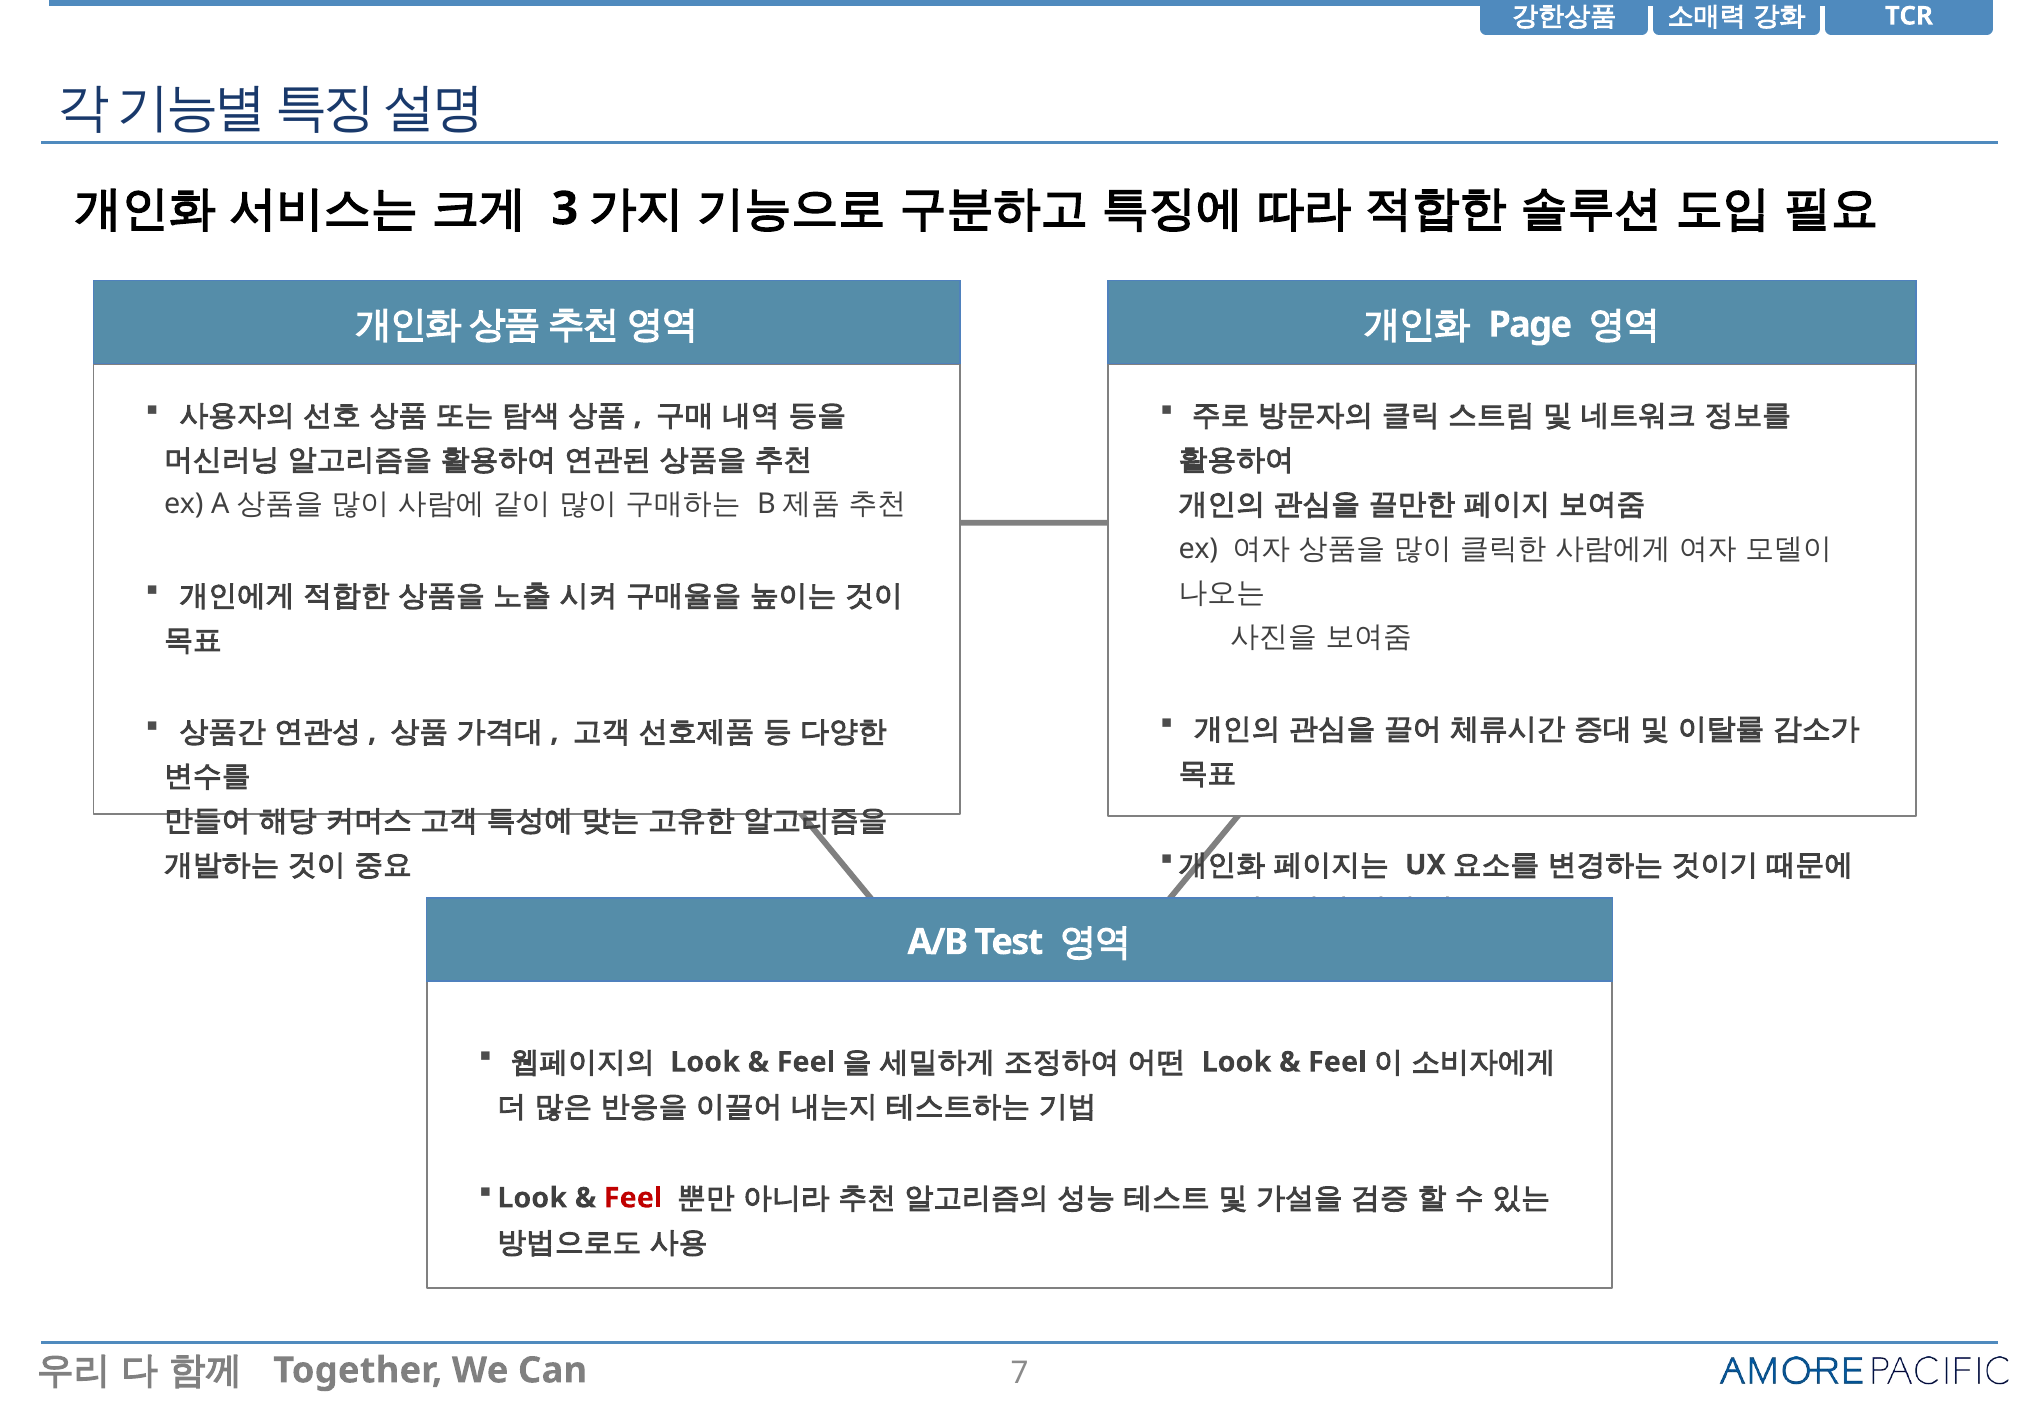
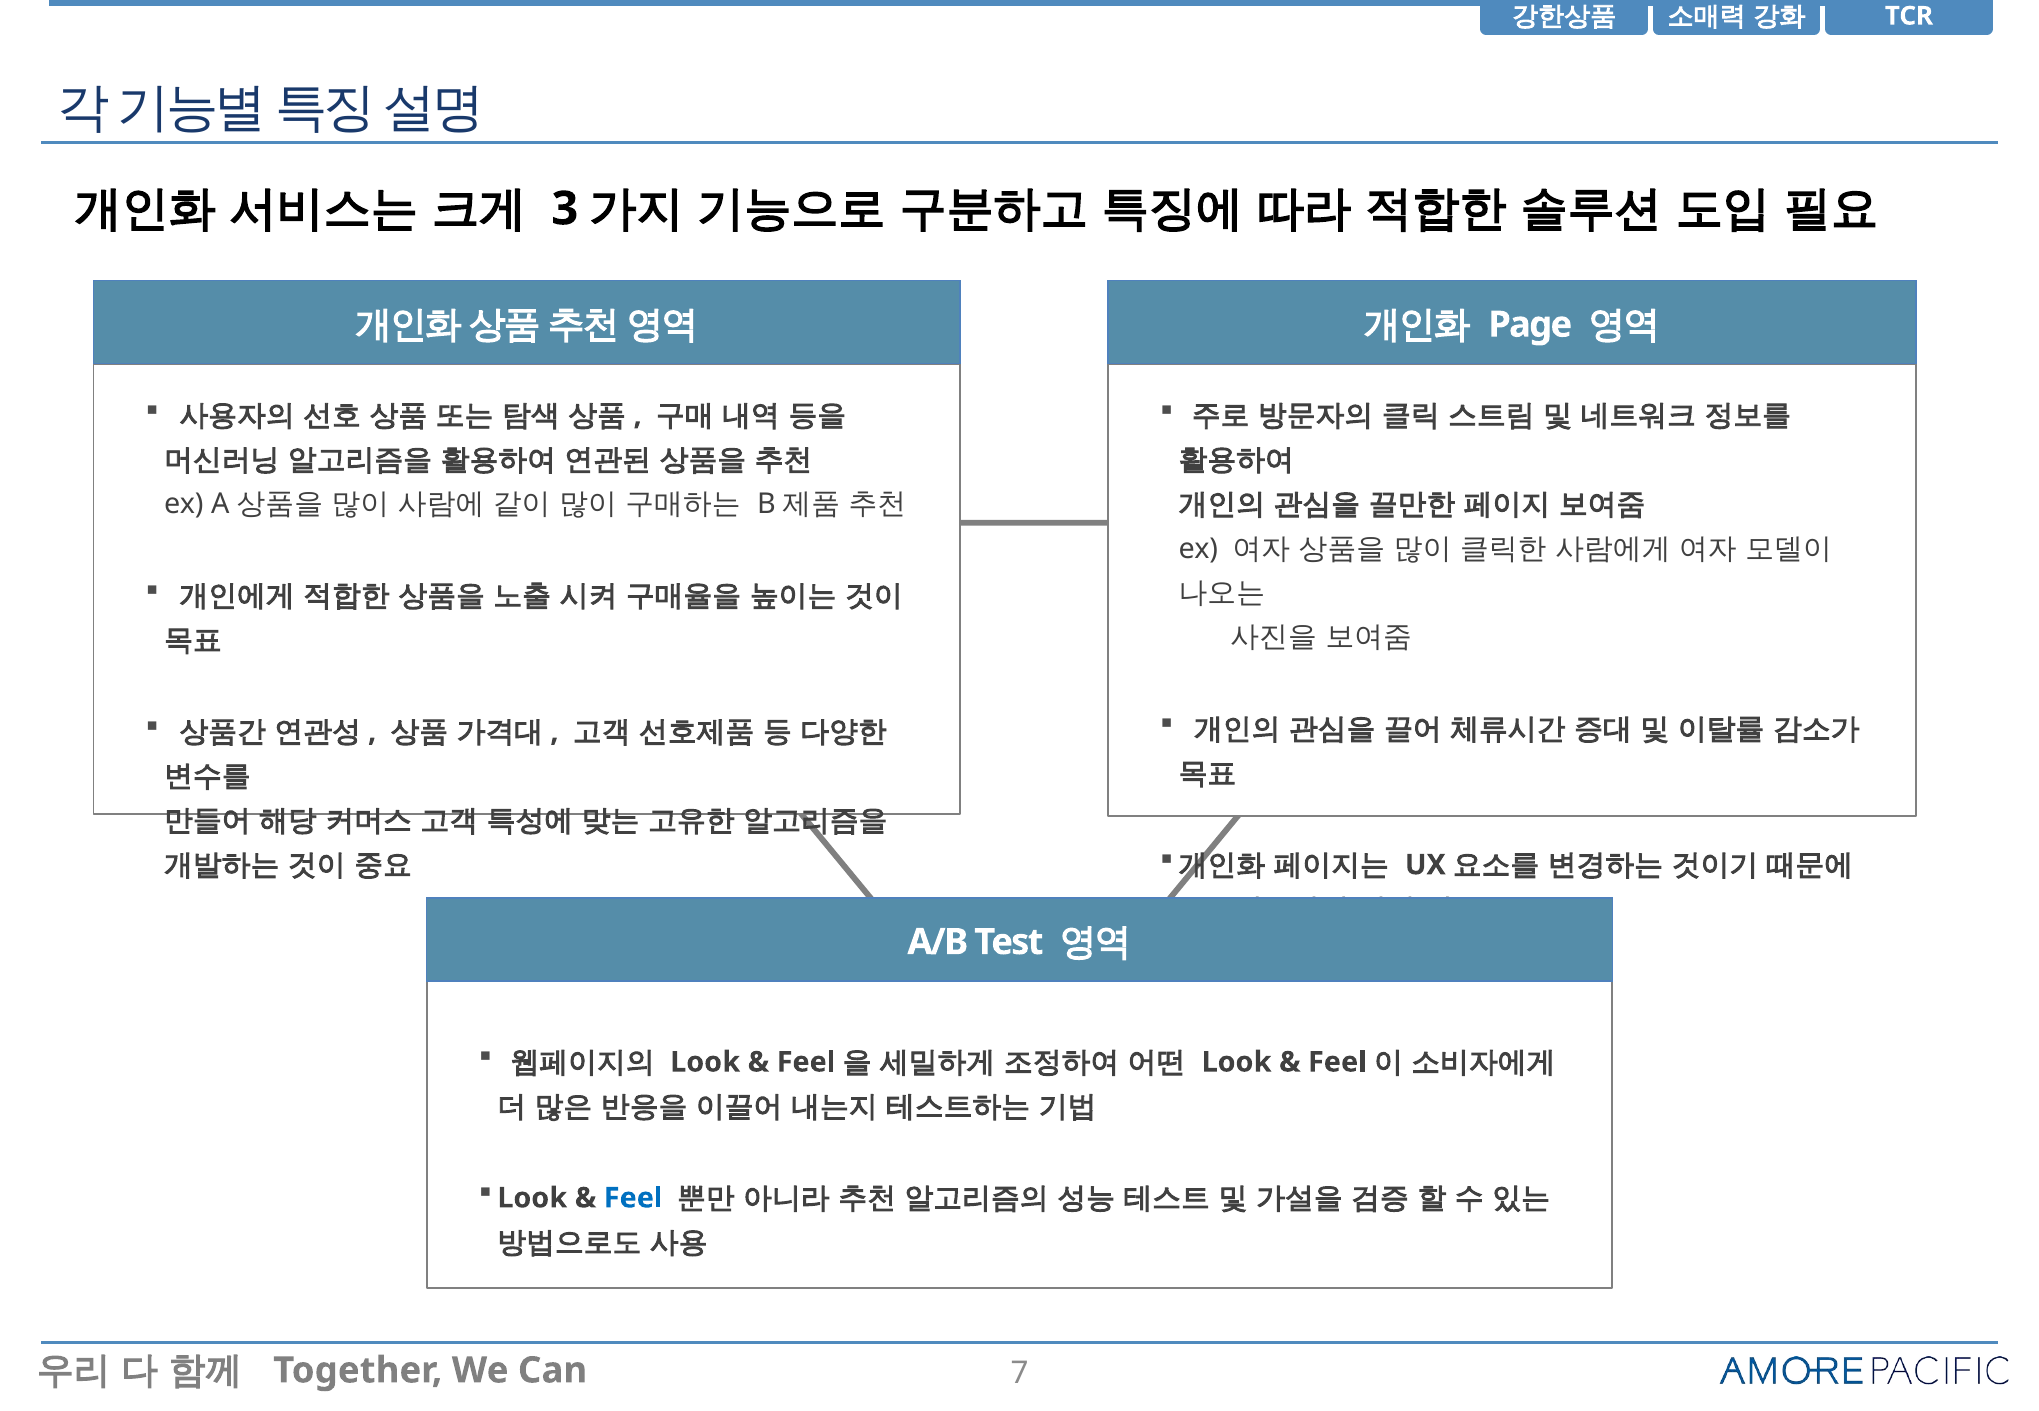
Feel at (633, 1198) colour: red -> blue
